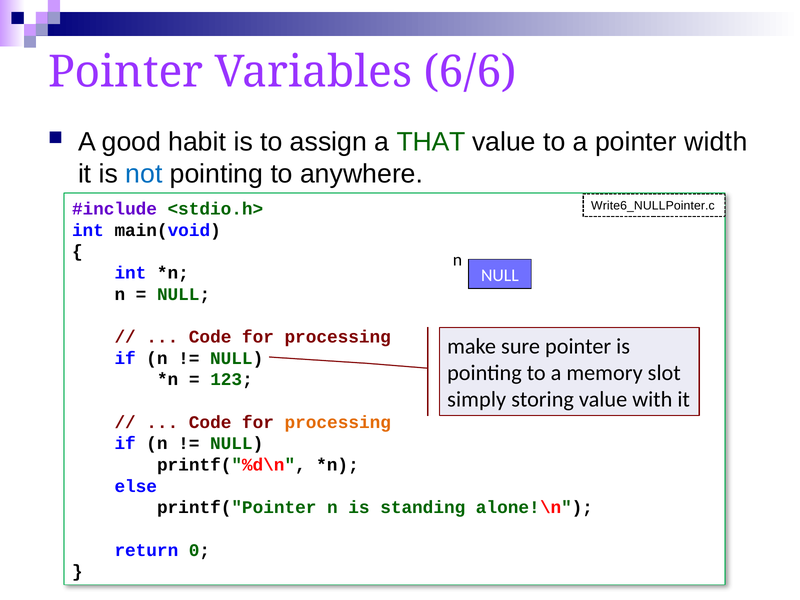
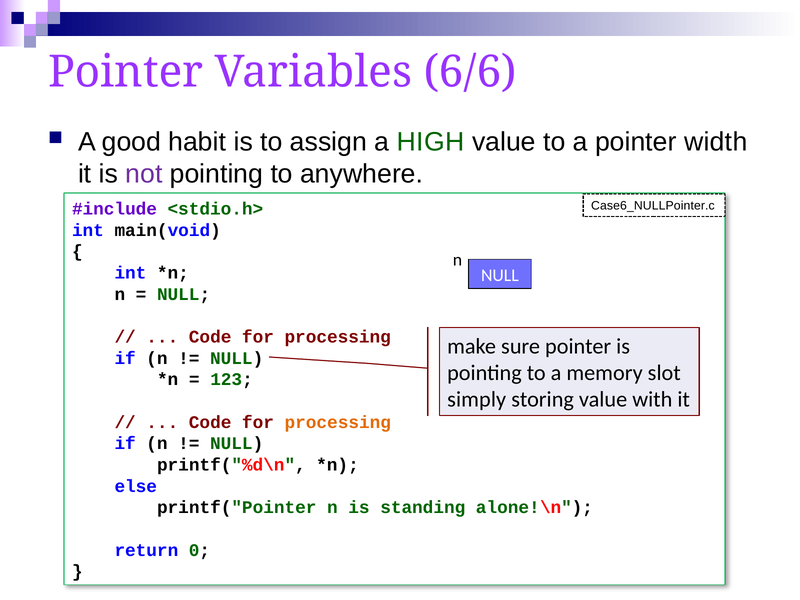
THAT: THAT -> HIGH
not colour: blue -> purple
Write6_NULLPointer.c: Write6_NULLPointer.c -> Case6_NULLPointer.c
